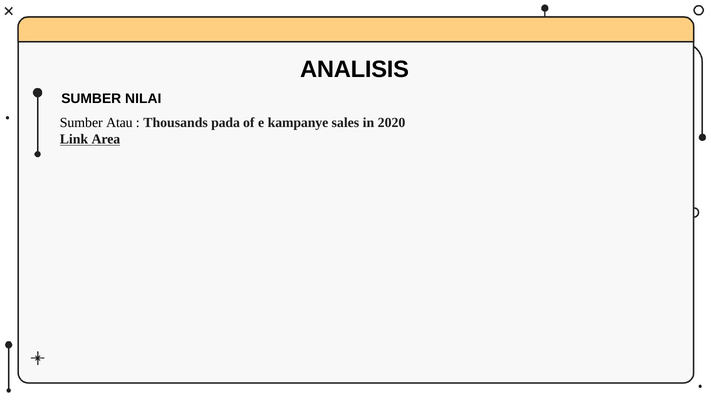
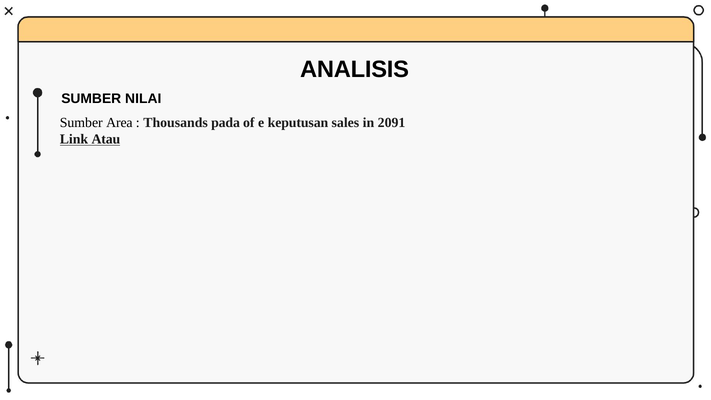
Atau: Atau -> Area
kampanye: kampanye -> keputusan
2020: 2020 -> 2091
Area: Area -> Atau
